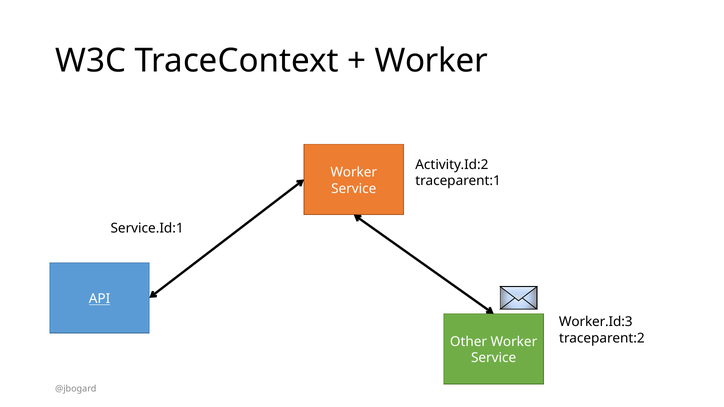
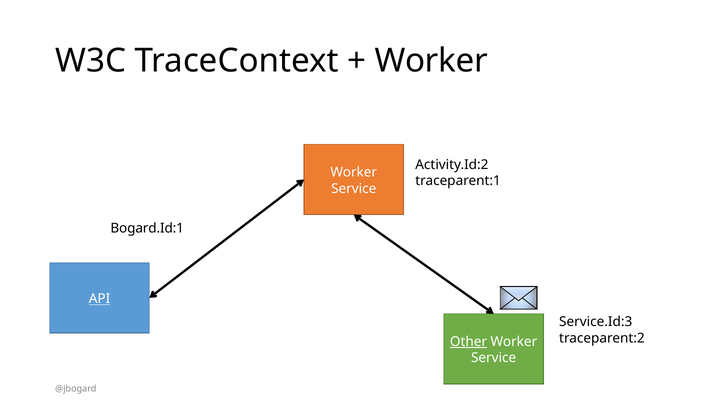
Service.Id:1: Service.Id:1 -> Bogard.Id:1
Worker.Id:3: Worker.Id:3 -> Service.Id:3
Other underline: none -> present
